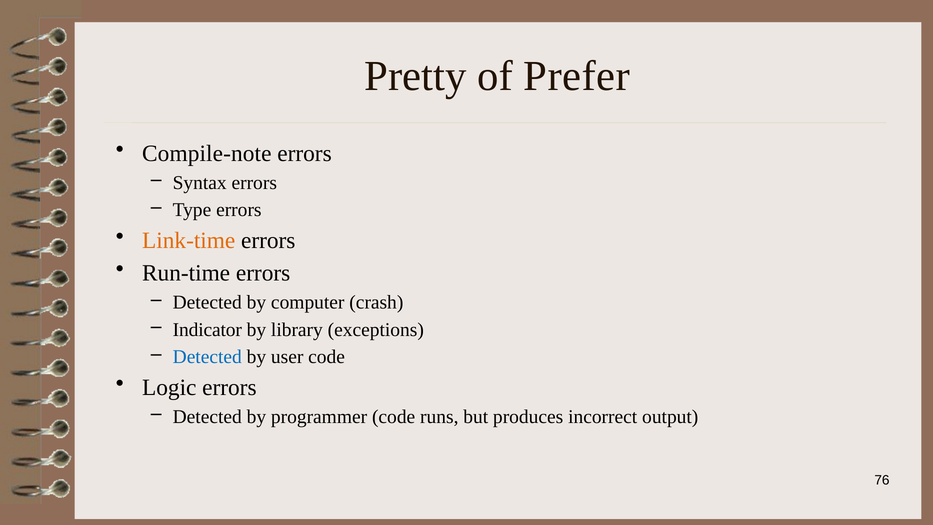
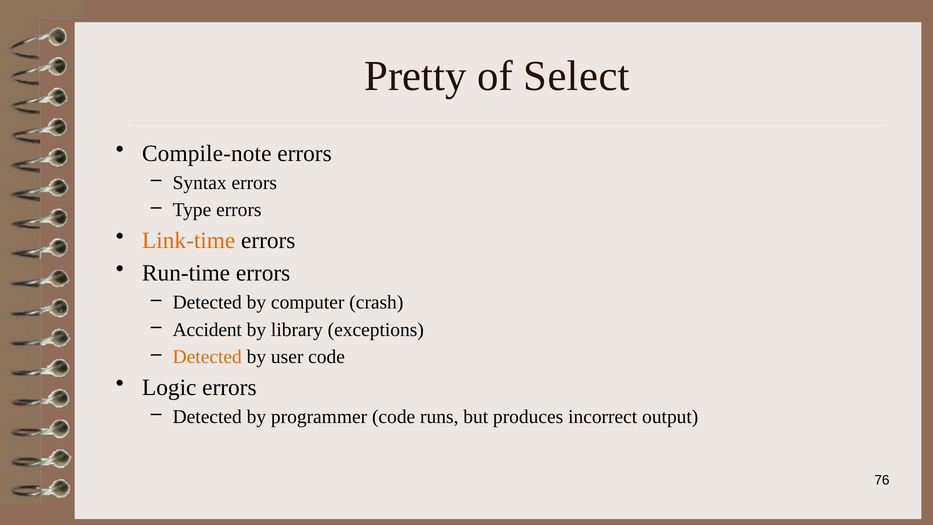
Prefer: Prefer -> Select
Indicator: Indicator -> Accident
Detected at (207, 357) colour: blue -> orange
